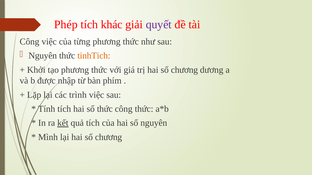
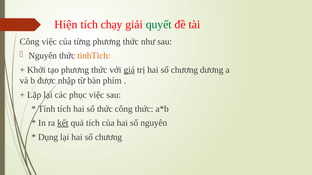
Phép: Phép -> Hiện
khác: khác -> chạy
quyết colour: purple -> green
giá underline: none -> present
trình: trình -> phục
Mình: Mình -> Dụng
